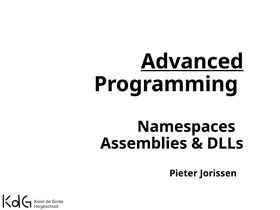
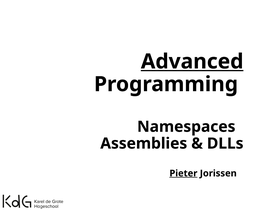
Pieter underline: none -> present
